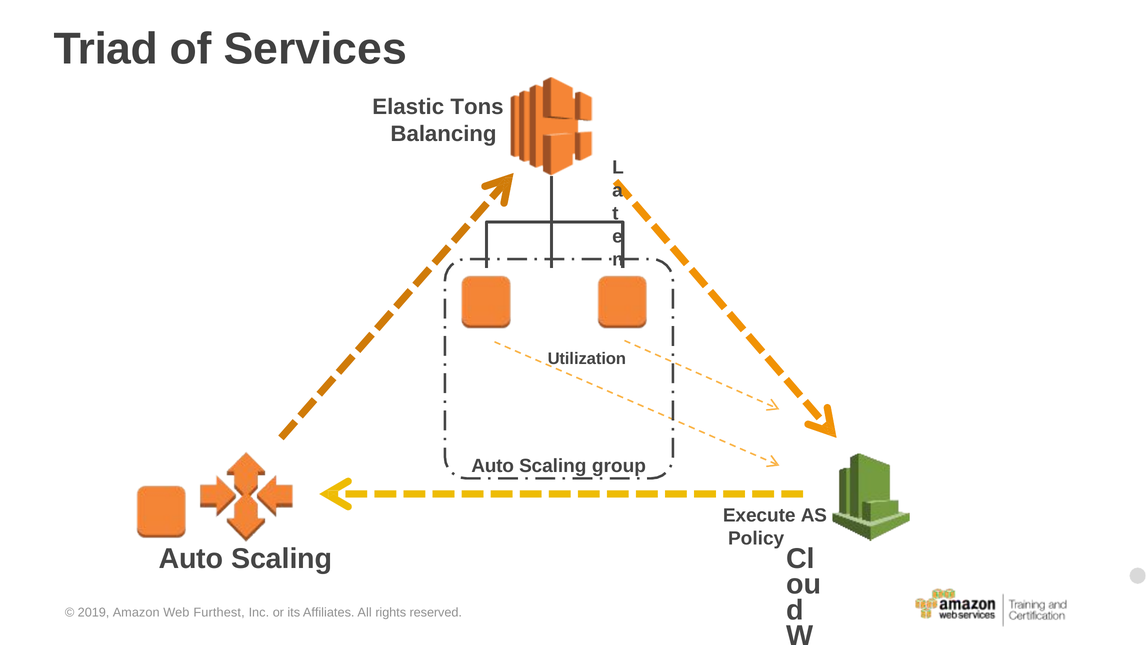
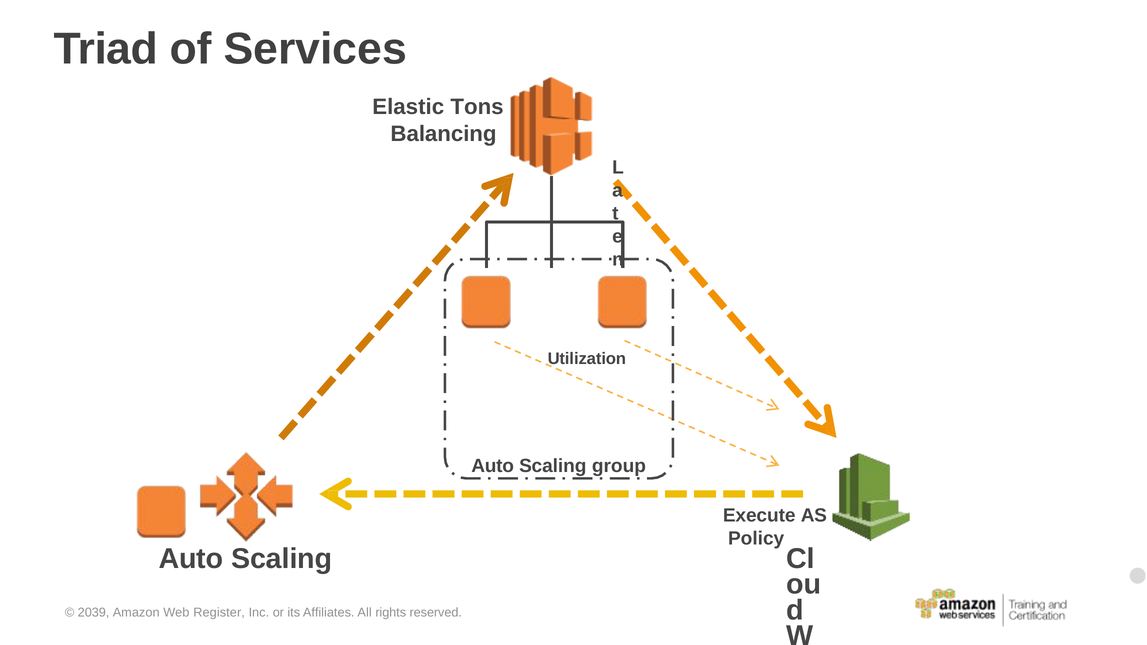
2019: 2019 -> 2039
Furthest: Furthest -> Register
